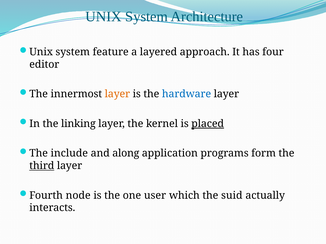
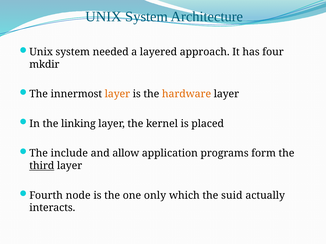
feature: feature -> needed
editor: editor -> mkdir
hardware colour: blue -> orange
placed underline: present -> none
along: along -> allow
user: user -> only
